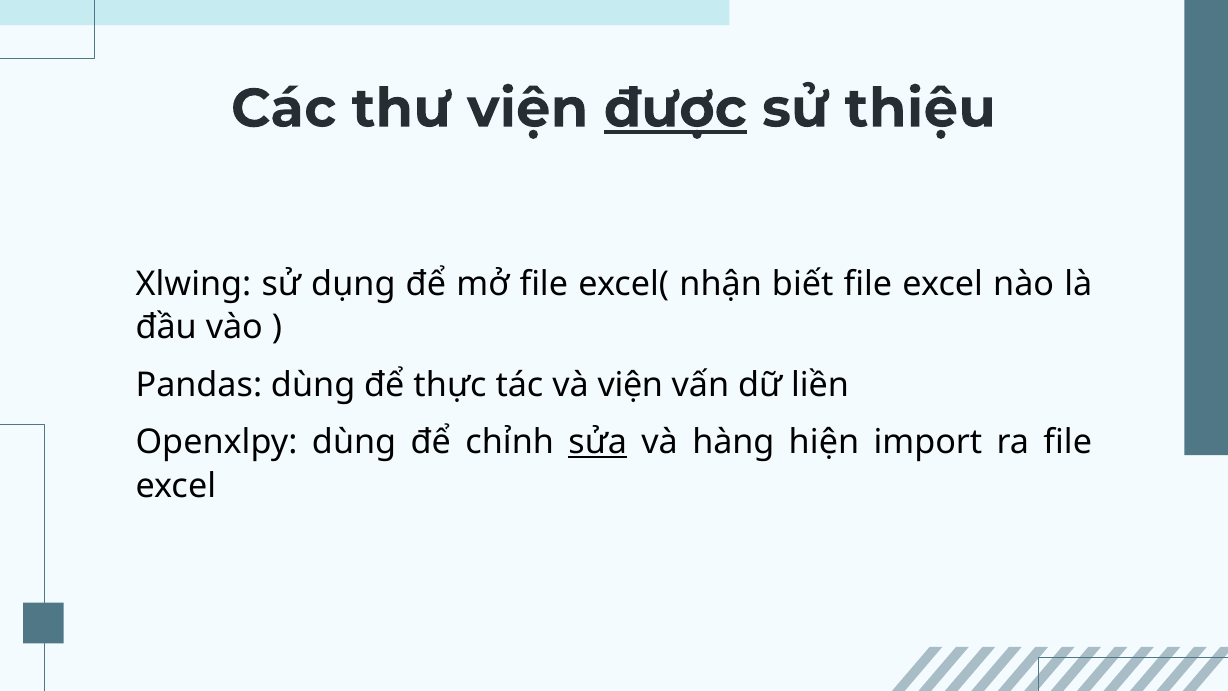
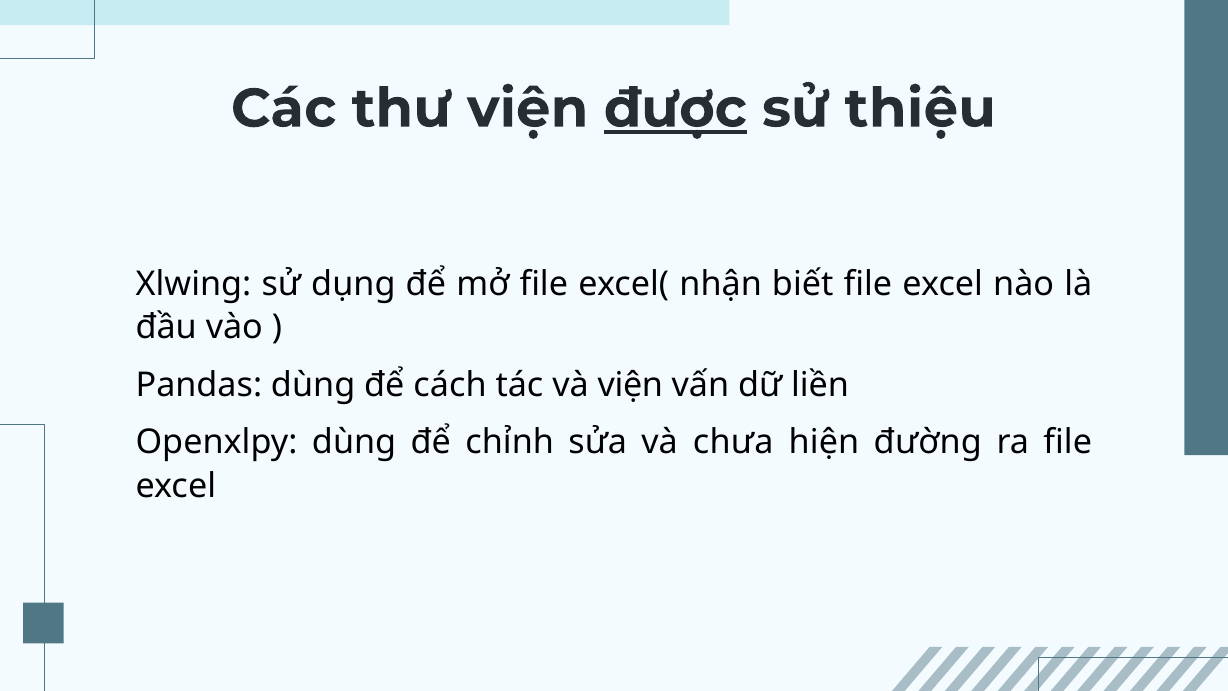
thực: thực -> cách
sửa underline: present -> none
hàng: hàng -> chưa
import: import -> đường
